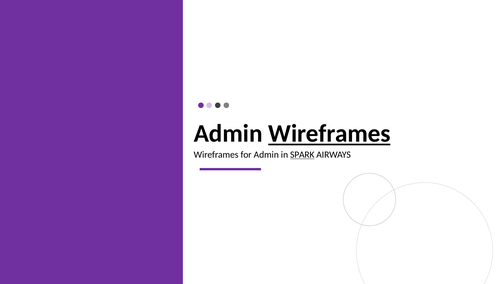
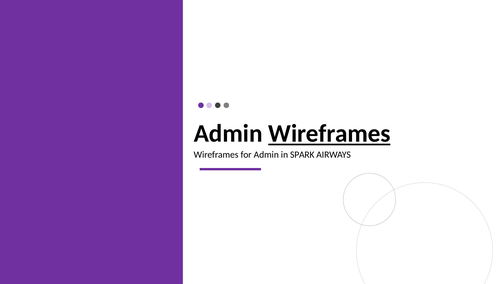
SPARK underline: present -> none
